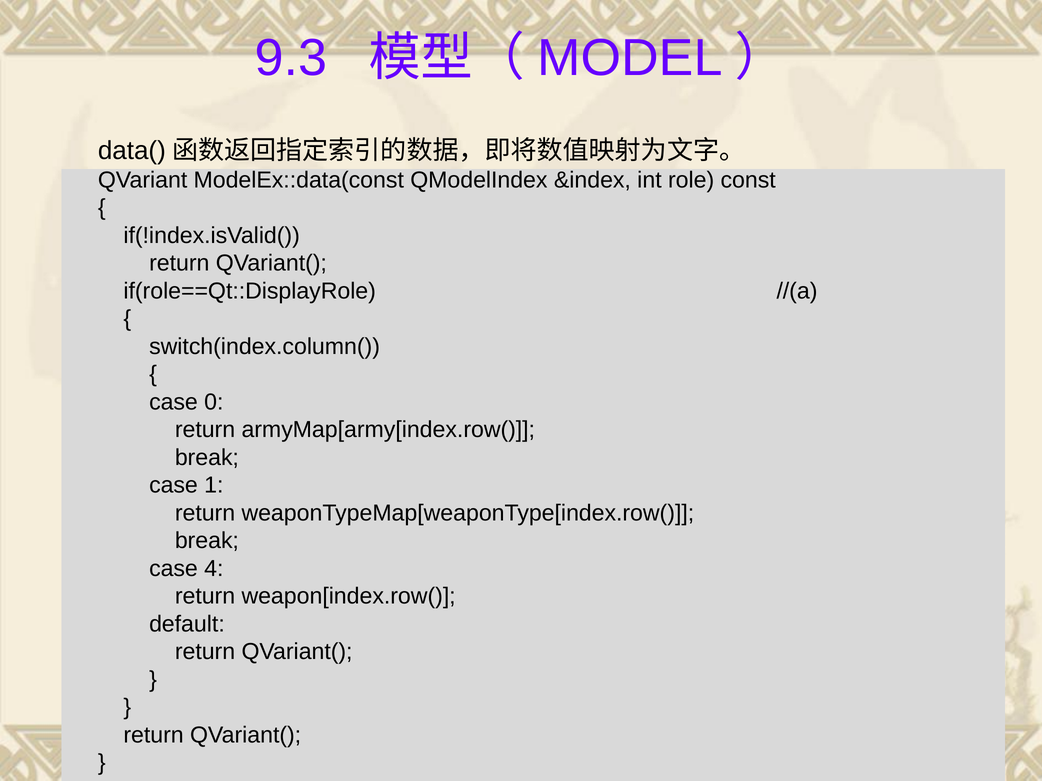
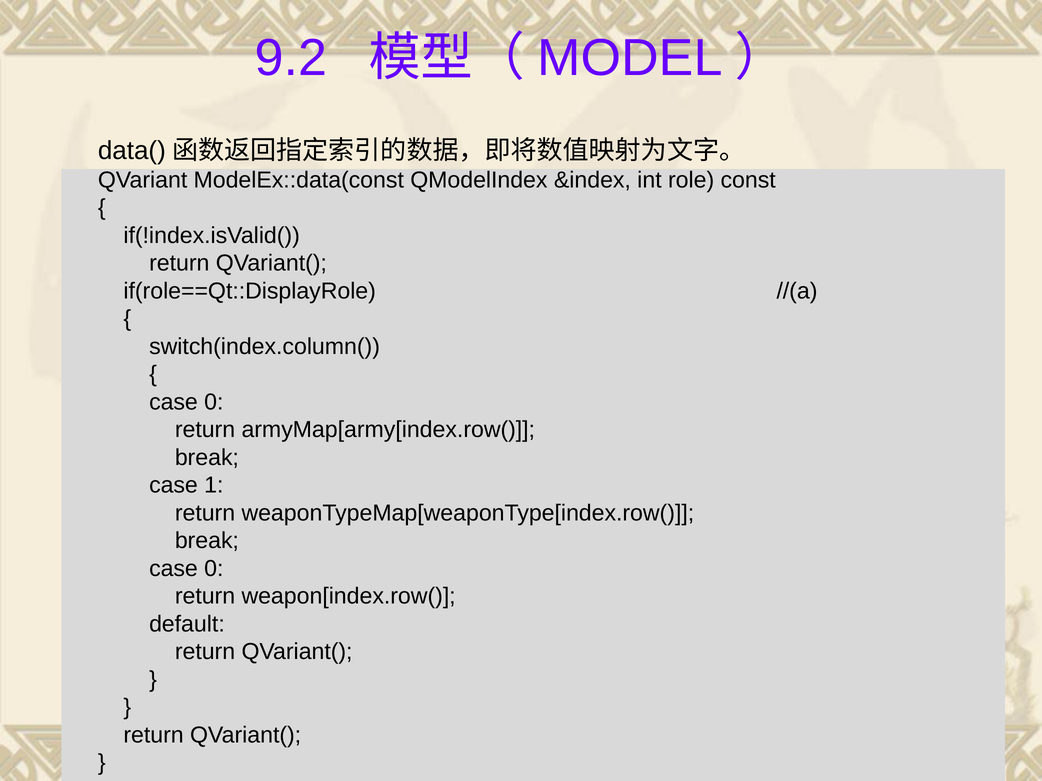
9.3: 9.3 -> 9.2
4 at (214, 569): 4 -> 0
